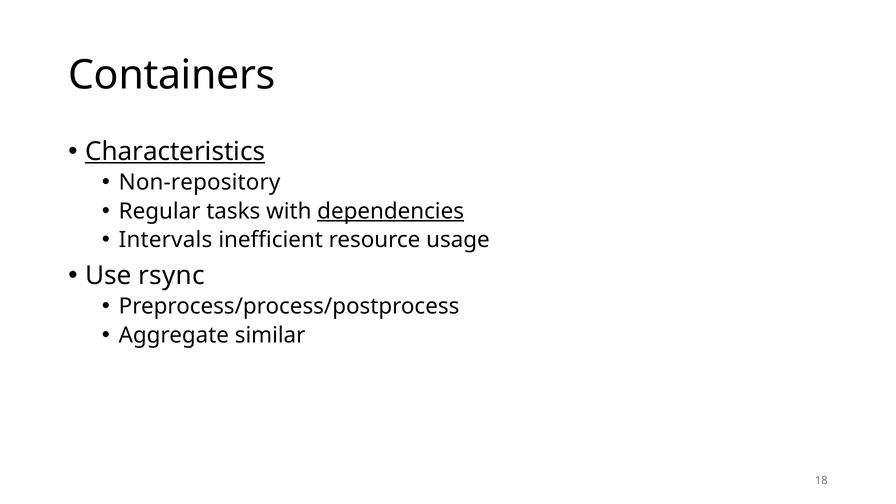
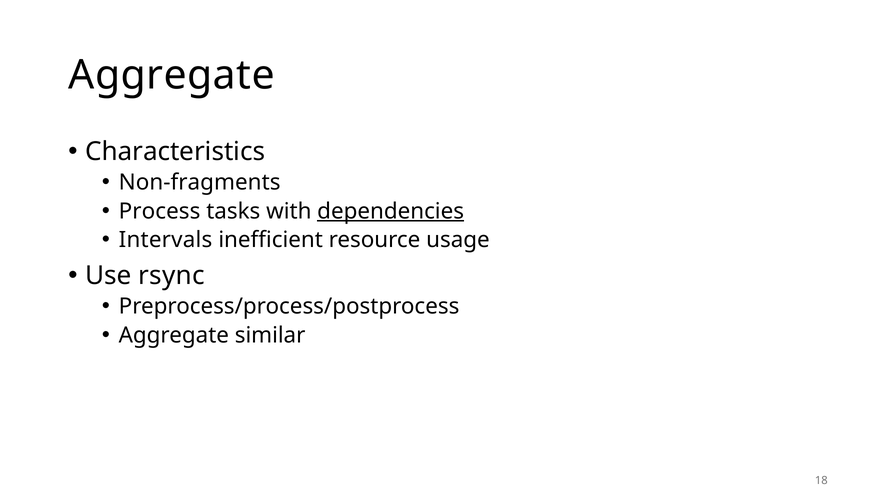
Containers at (172, 75): Containers -> Aggregate
Characteristics underline: present -> none
Non-repository: Non-repository -> Non-fragments
Regular: Regular -> Process
